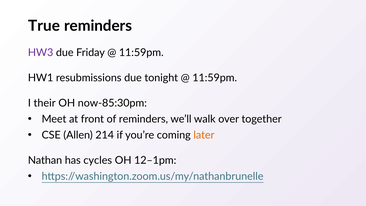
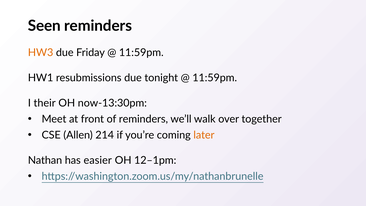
True: True -> Seen
HW3 colour: purple -> orange
now-85:30pm: now-85:30pm -> now-13:30pm
cycles: cycles -> easier
